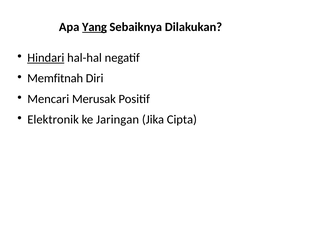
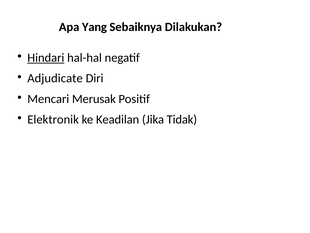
Yang underline: present -> none
Memfitnah: Memfitnah -> Adjudicate
Jaringan: Jaringan -> Keadilan
Cipta: Cipta -> Tidak
